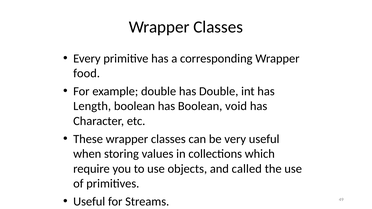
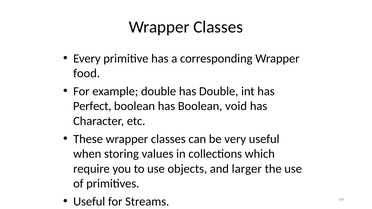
Length: Length -> Perfect
called: called -> larger
